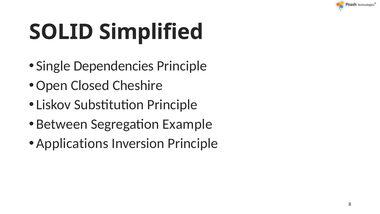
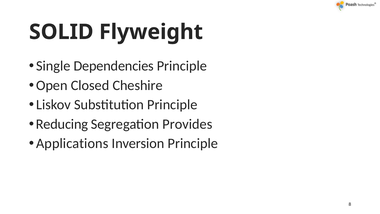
Simplified: Simplified -> Flyweight
Between: Between -> Reducing
Example: Example -> Provides
